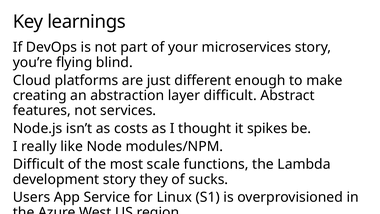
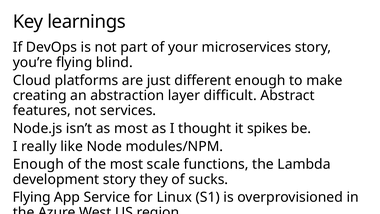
as costs: costs -> most
Difficult at (38, 164): Difficult -> Enough
Users at (32, 197): Users -> Flying
